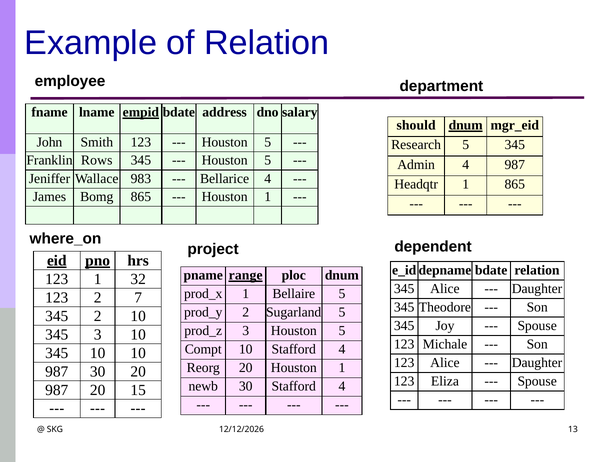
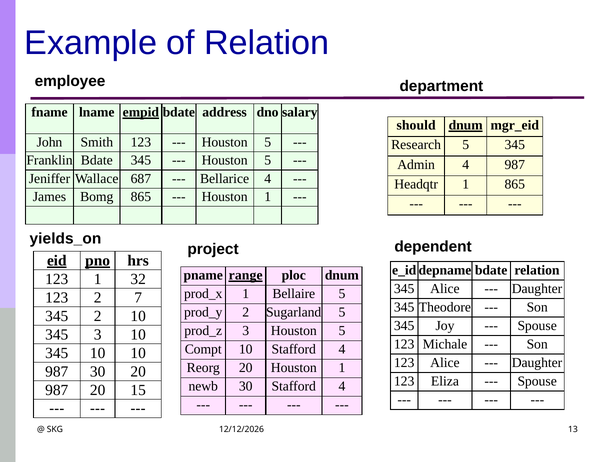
Franklin Rows: Rows -> Bdate
983: 983 -> 687
where_on: where_on -> yields_on
